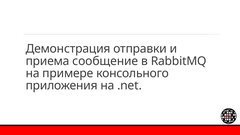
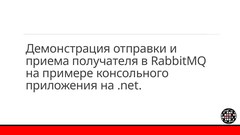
сообщение: сообщение -> получателя
